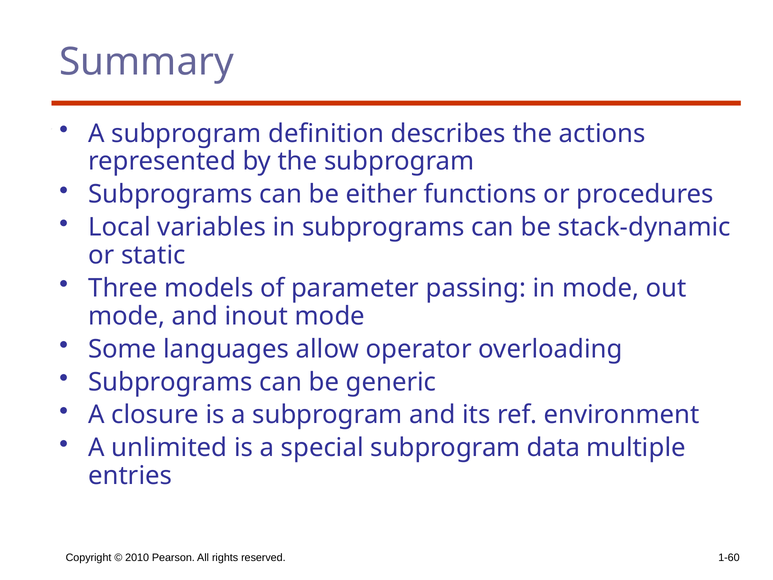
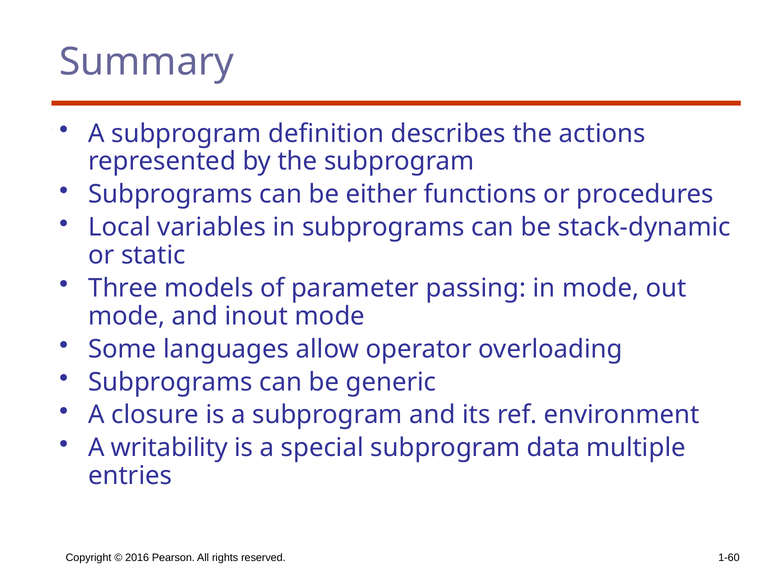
unlimited: unlimited -> writability
2010: 2010 -> 2016
